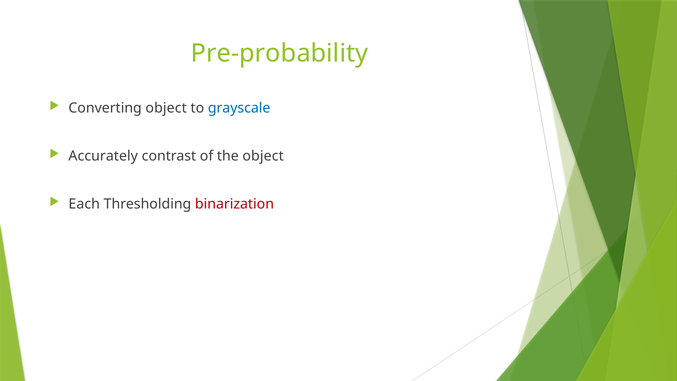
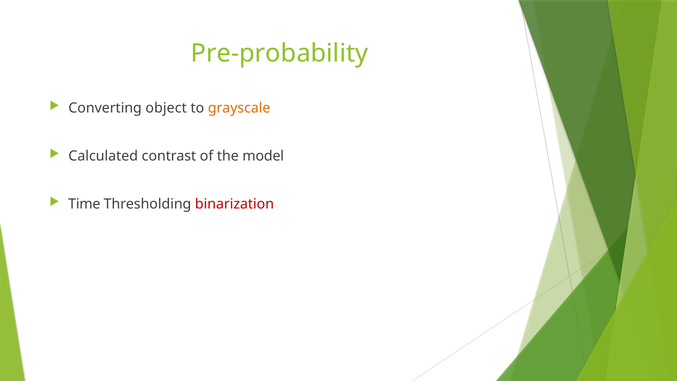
grayscale colour: blue -> orange
Accurately: Accurately -> Calculated
the object: object -> model
Each: Each -> Time
